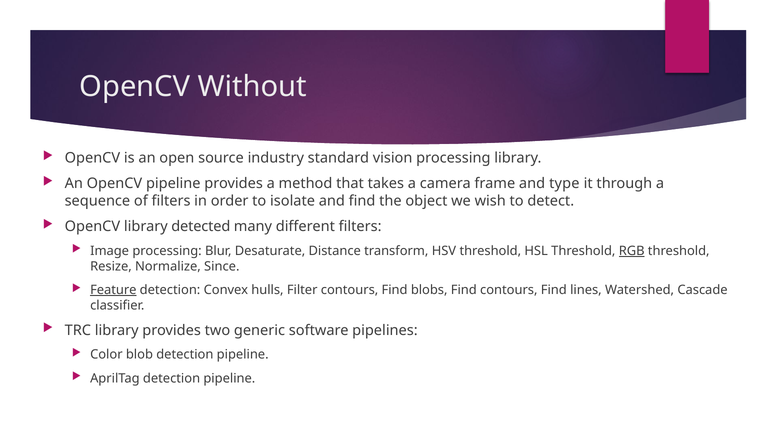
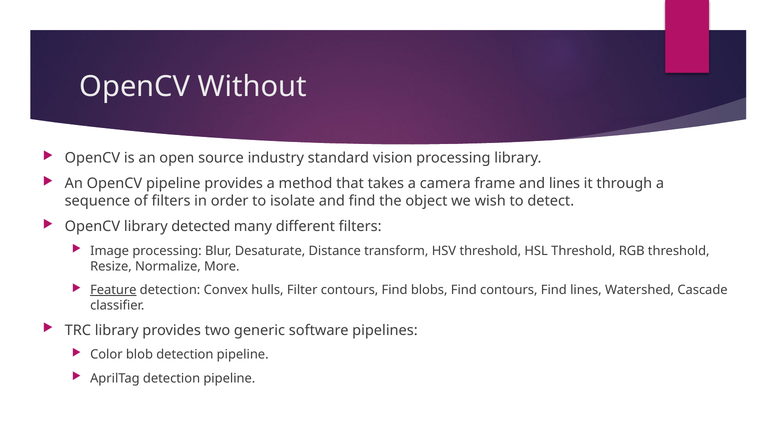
and type: type -> lines
RGB underline: present -> none
Since: Since -> More
